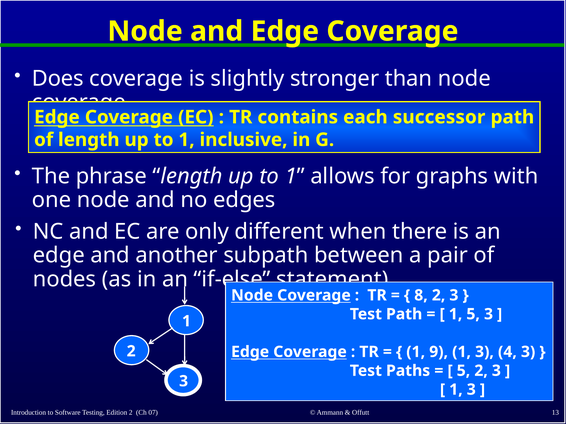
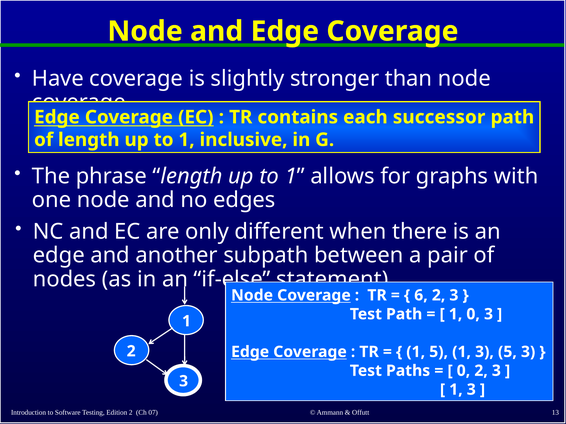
Does: Does -> Have
8: 8 -> 6
1 5: 5 -> 0
1 9: 9 -> 5
3 4: 4 -> 5
5 at (463, 371): 5 -> 0
